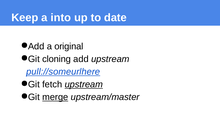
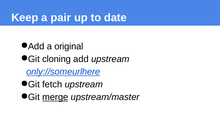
into: into -> pair
pull://someurlhere: pull://someurlhere -> only://someurlhere
upstream at (84, 84) underline: present -> none
